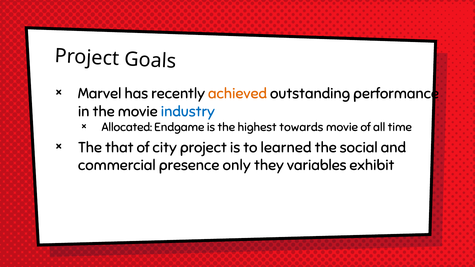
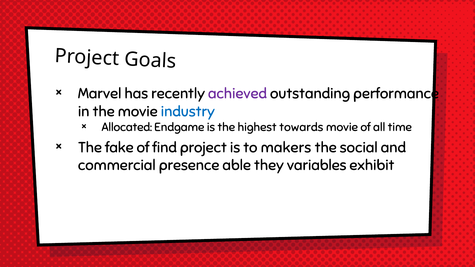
achieved colour: orange -> purple
that: that -> fake
city: city -> find
learned: learned -> makers
only: only -> able
